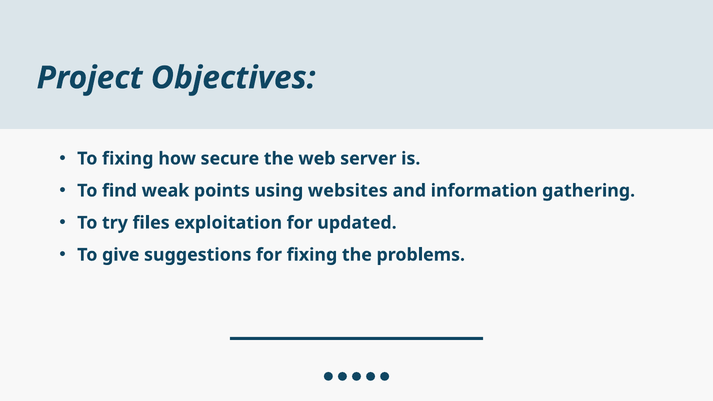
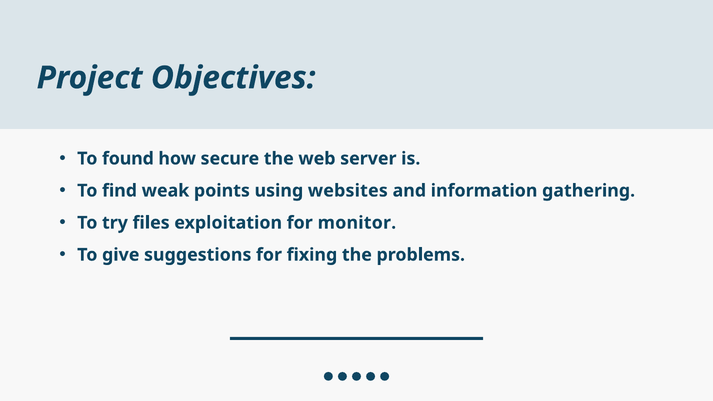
To fixing: fixing -> found
updated: updated -> monitor
